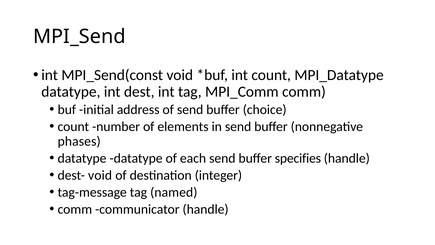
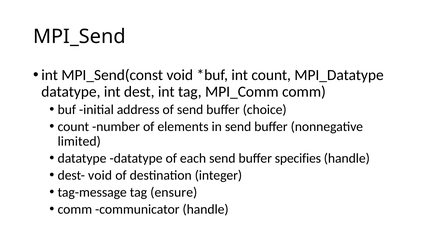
phases: phases -> limited
named: named -> ensure
